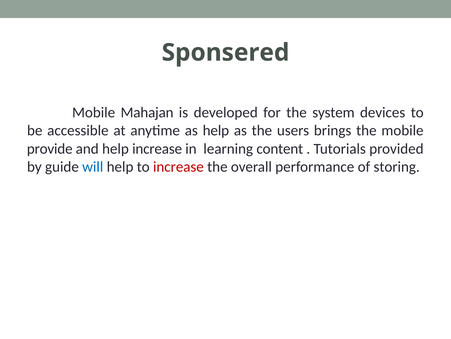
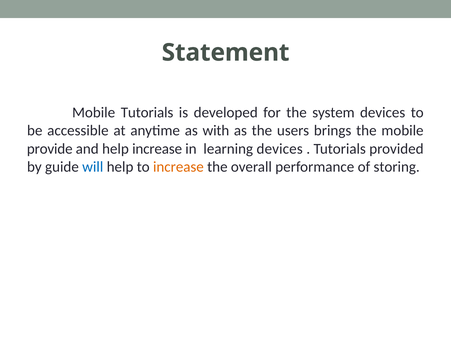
Sponsered: Sponsered -> Statement
Mobile Mahajan: Mahajan -> Tutorials
as help: help -> with
learning content: content -> devices
increase at (178, 166) colour: red -> orange
